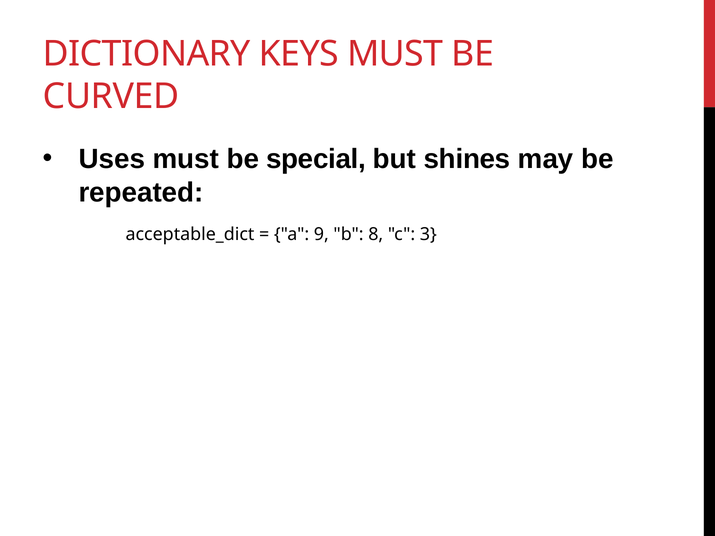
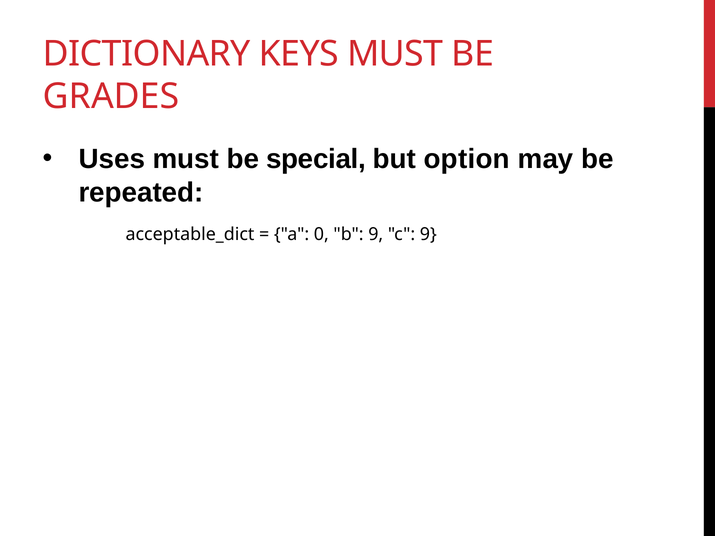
CURVED: CURVED -> GRADES
shines: shines -> option
9: 9 -> 0
b 8: 8 -> 9
c 3: 3 -> 9
